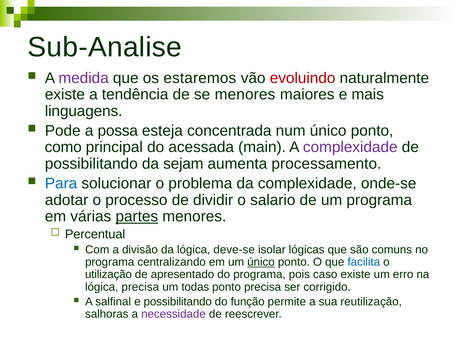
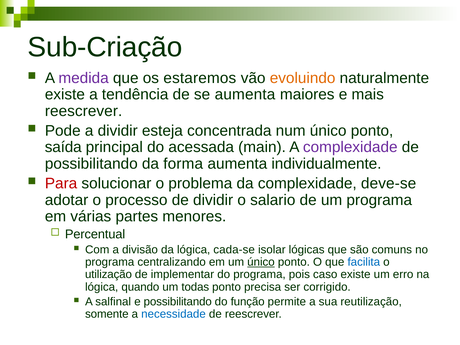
Sub-Analise: Sub-Analise -> Sub-Criação
evoluindo colour: red -> orange
se menores: menores -> aumenta
linguagens at (84, 111): linguagens -> reescrever
a possa: possa -> dividir
como: como -> saída
sejam: sejam -> forma
processamento: processamento -> individualmente
Para colour: blue -> red
onde-se: onde-se -> deve-se
partes underline: present -> none
deve-se: deve-se -> cada-se
apresentado: apresentado -> implementar
lógica precisa: precisa -> quando
salhoras: salhoras -> somente
necessidade colour: purple -> blue
